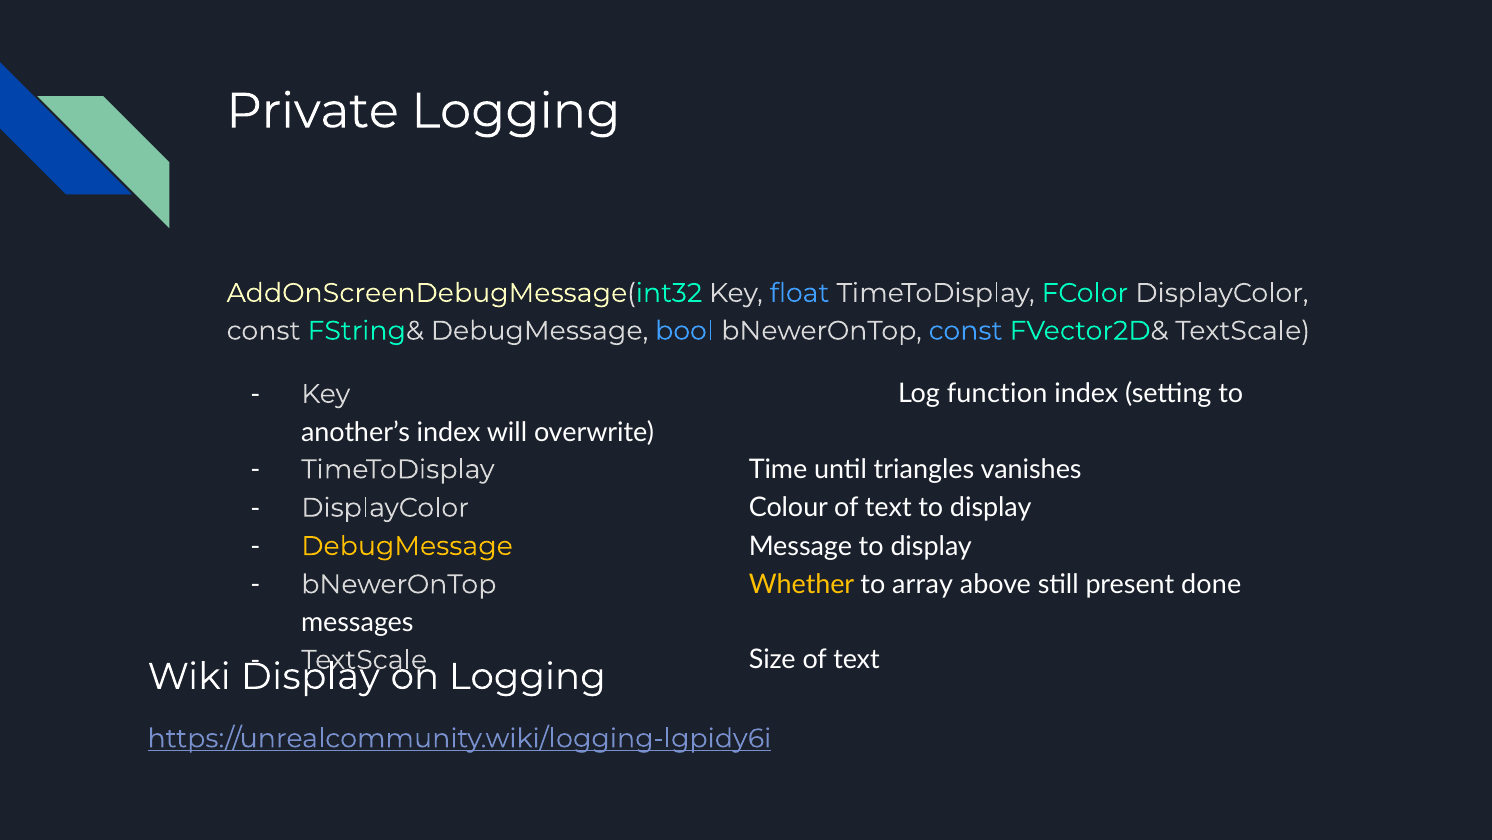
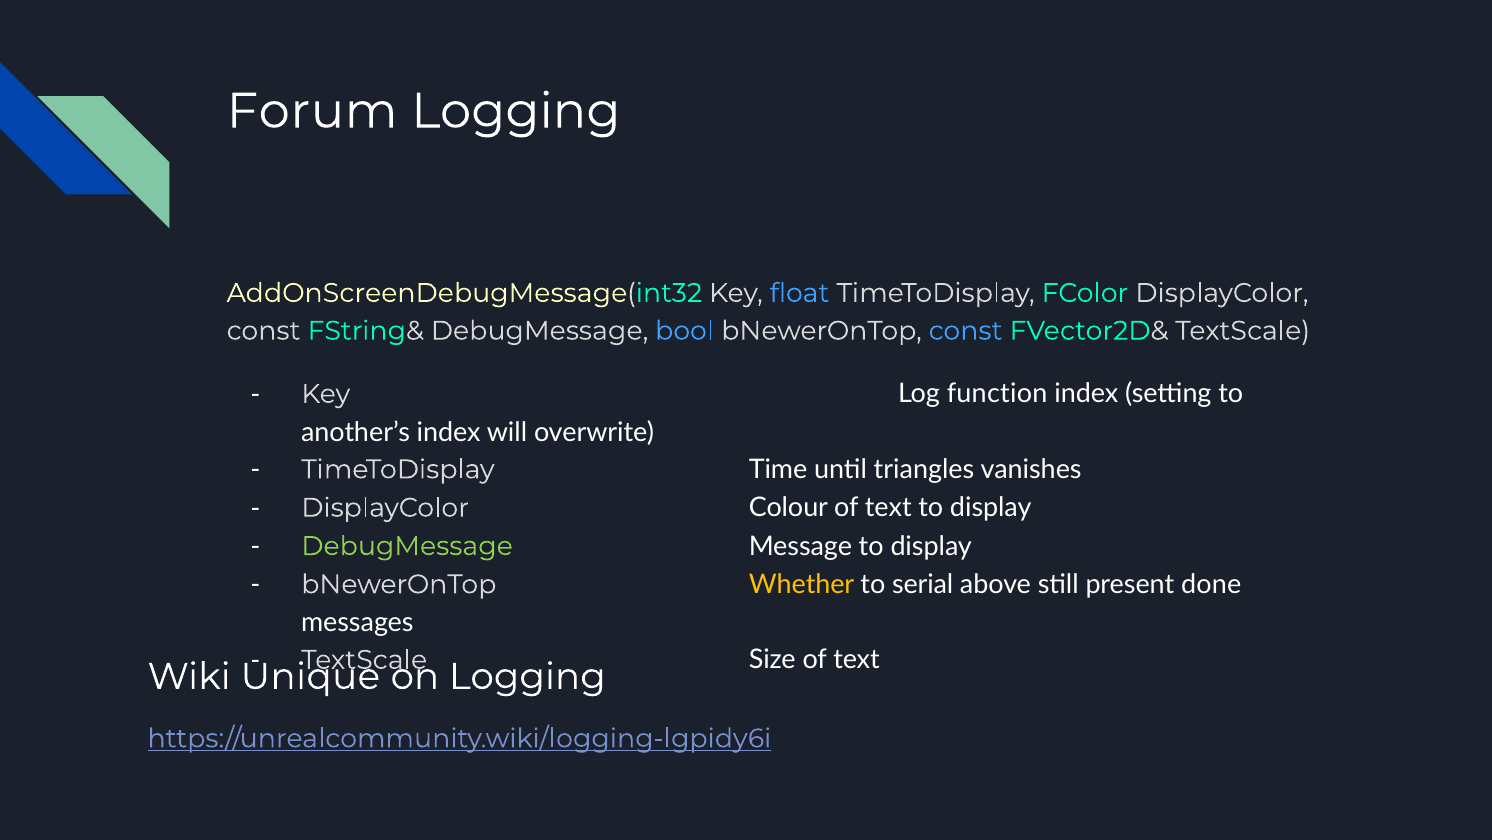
Private: Private -> Forum
DebugMessage at (407, 546) colour: yellow -> light green
array: array -> serial
Wiki Display: Display -> Unique
